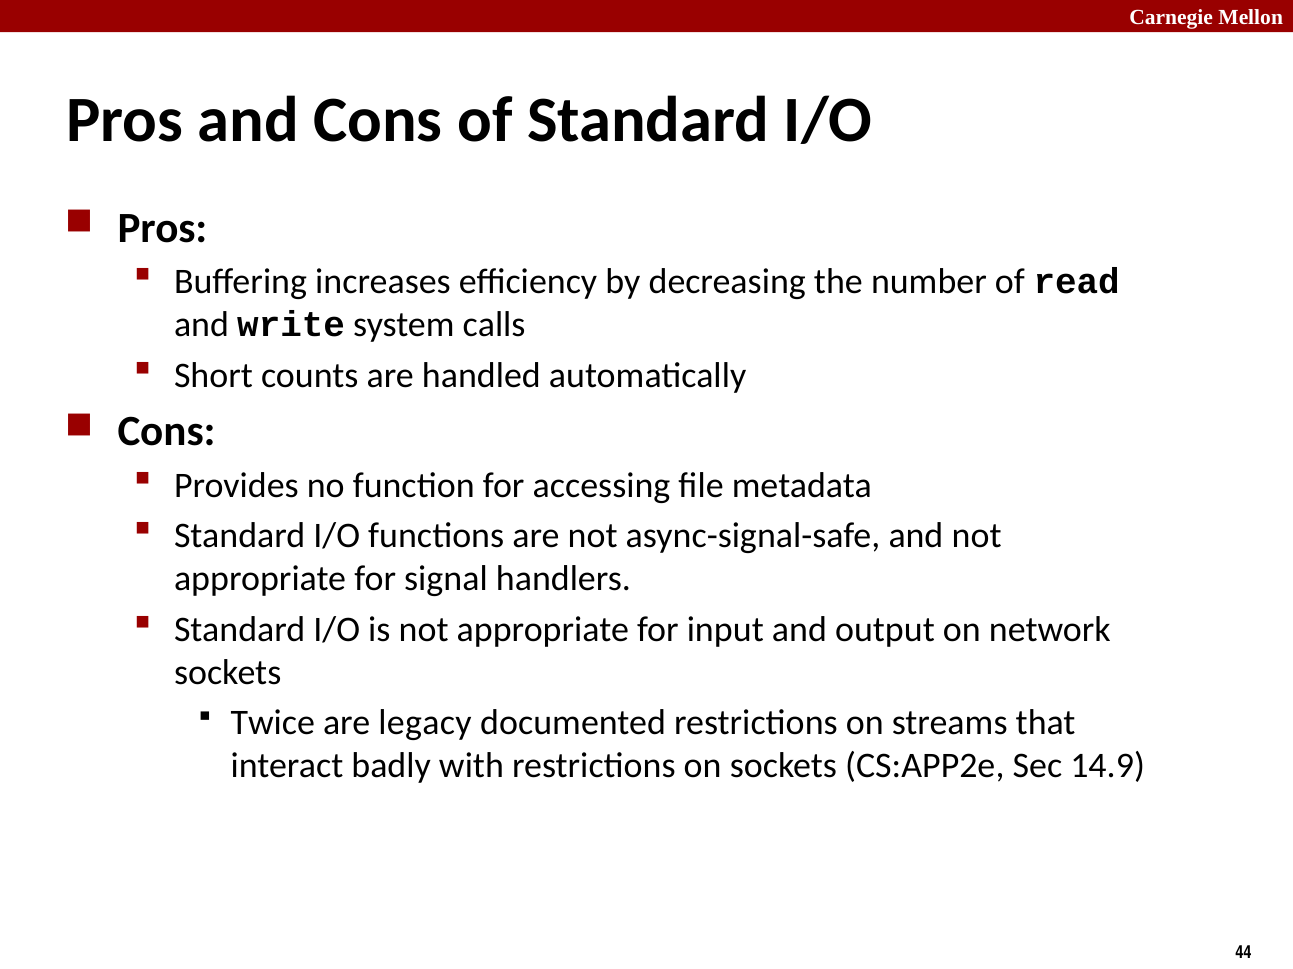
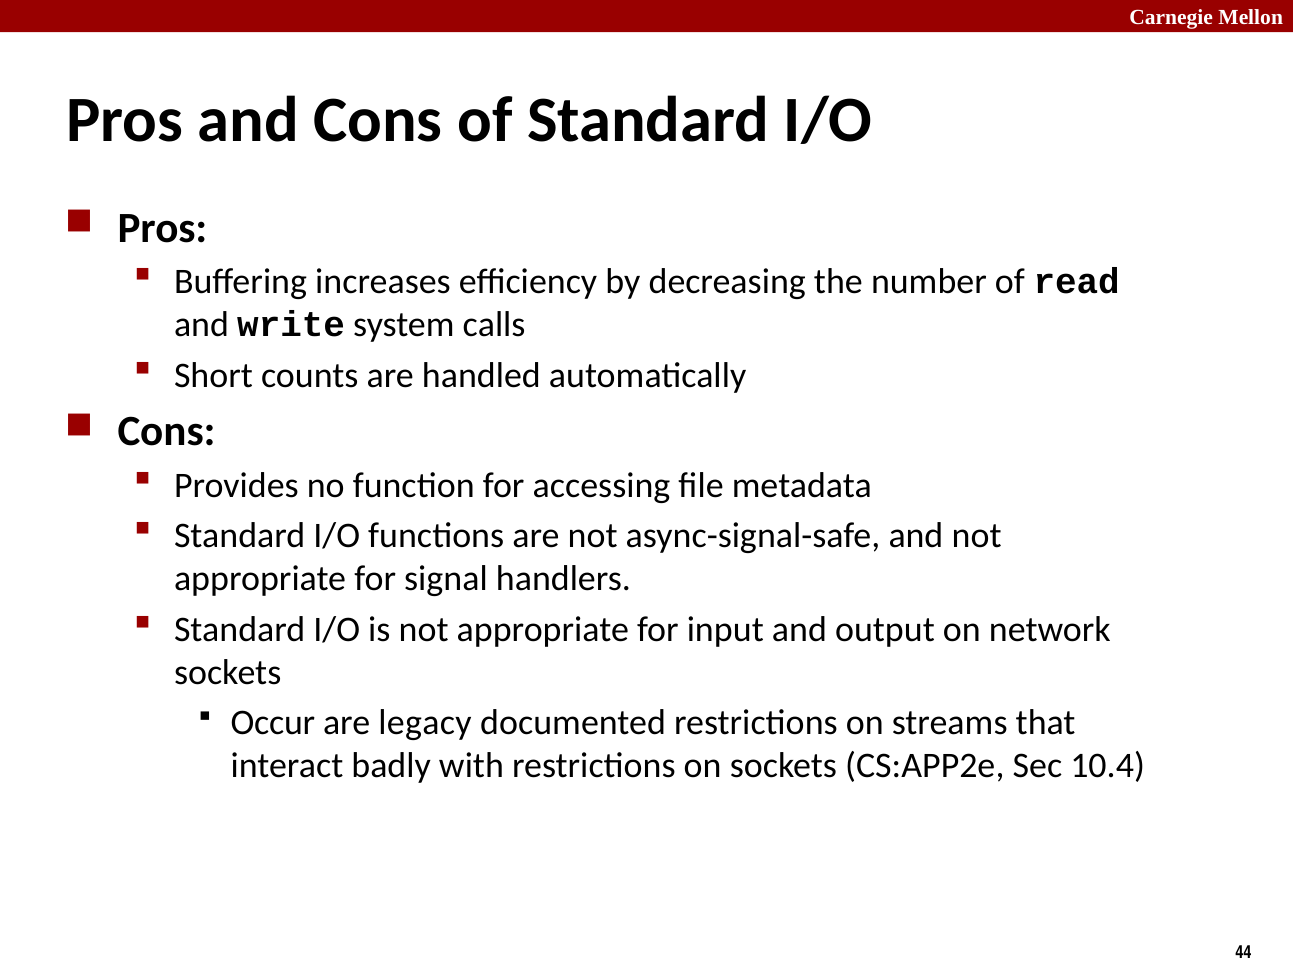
Twice: Twice -> Occur
14.9: 14.9 -> 10.4
